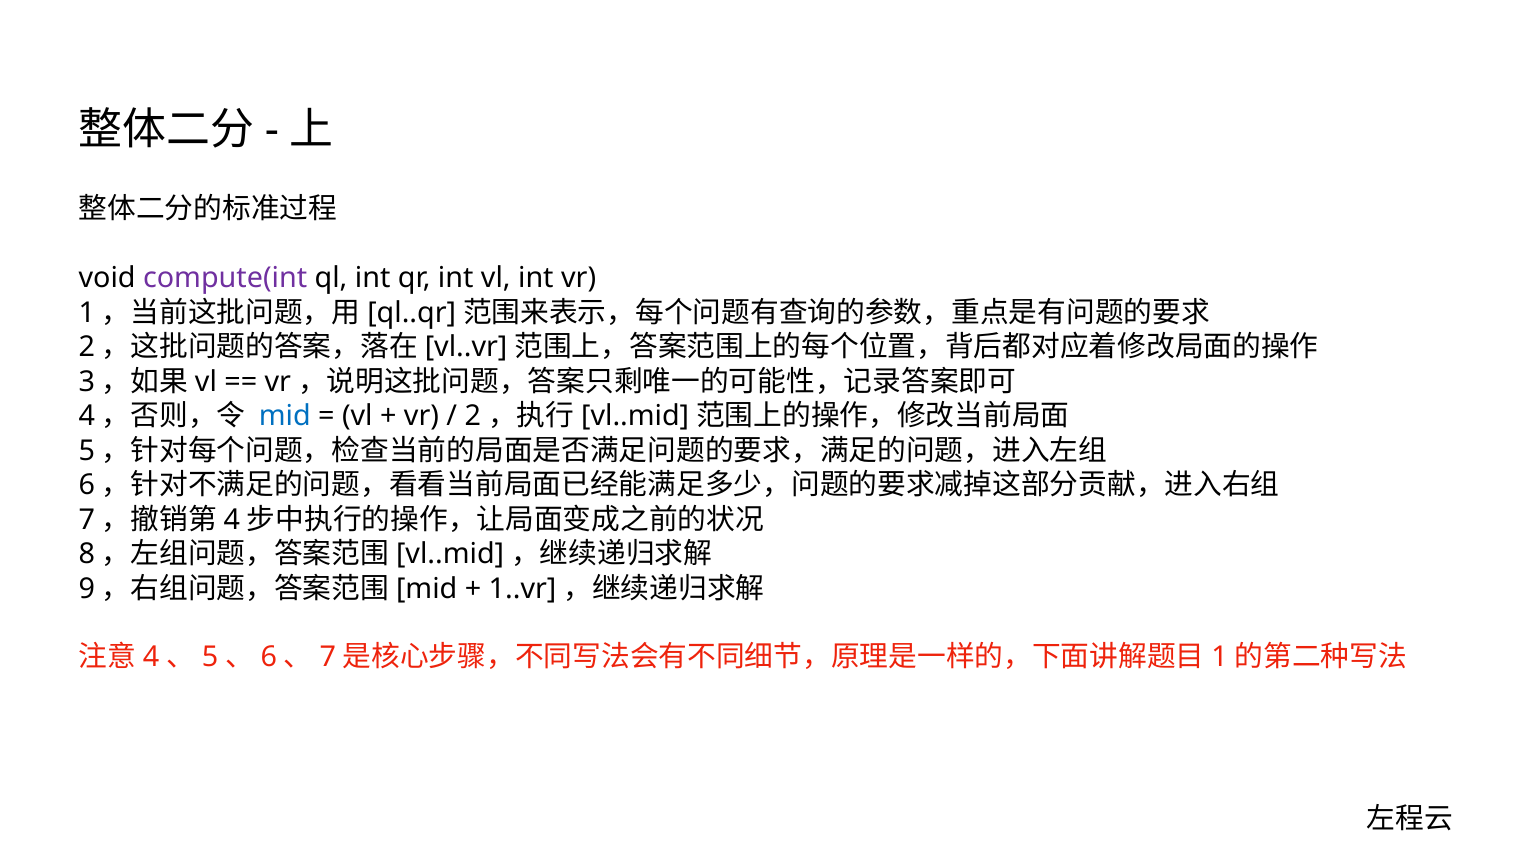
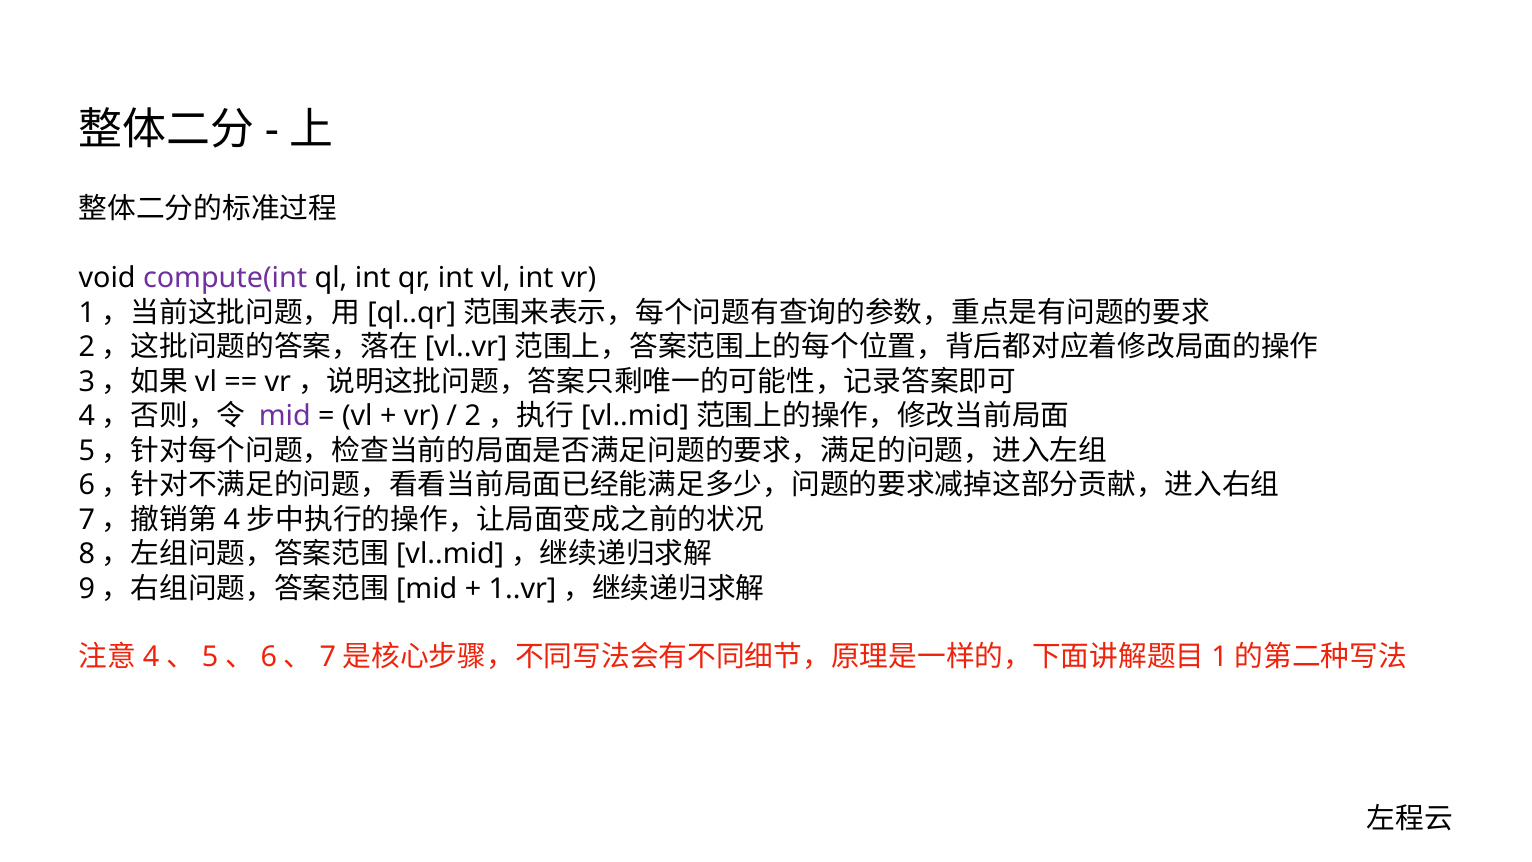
mid at (285, 416) colour: blue -> purple
